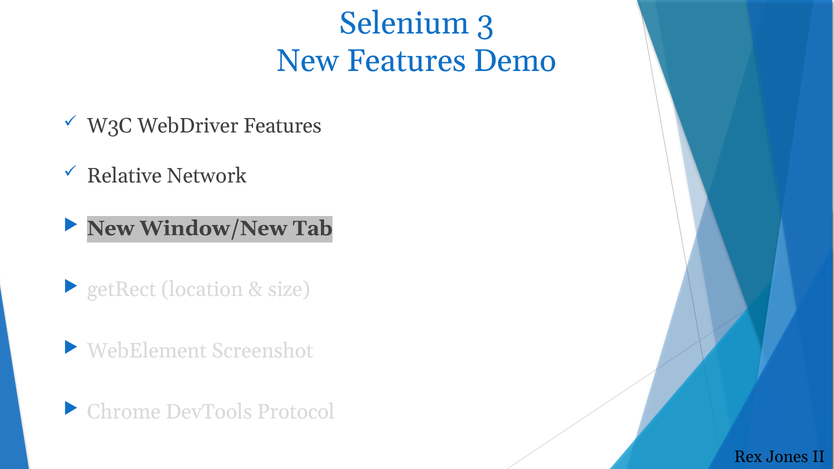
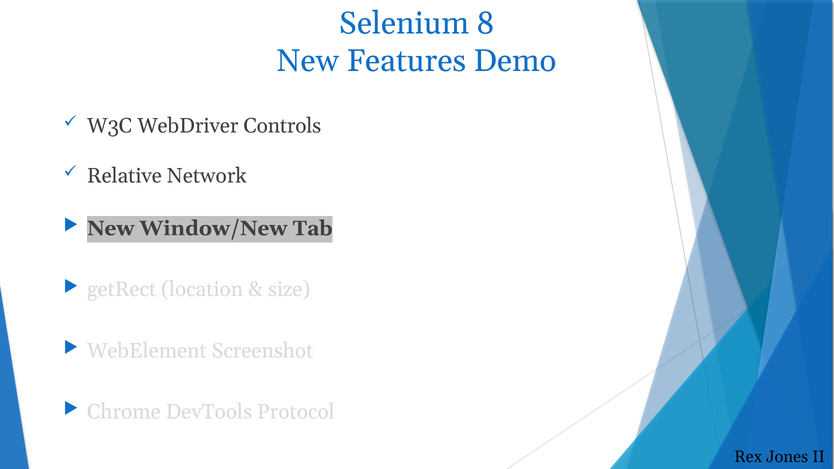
3: 3 -> 8
WebDriver Features: Features -> Controls
